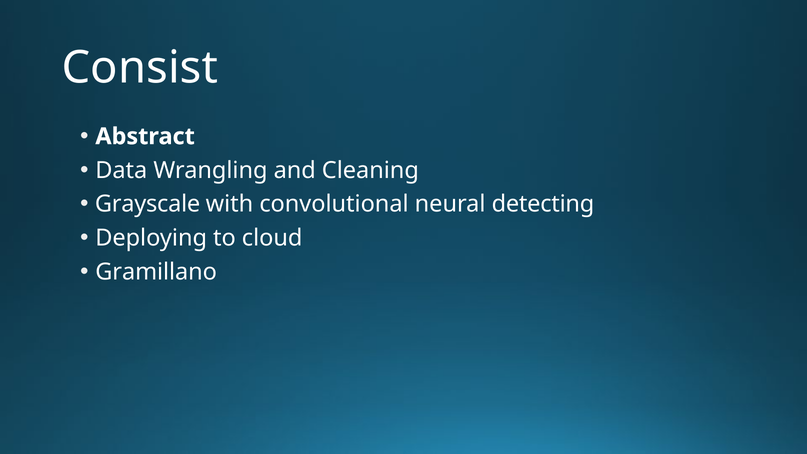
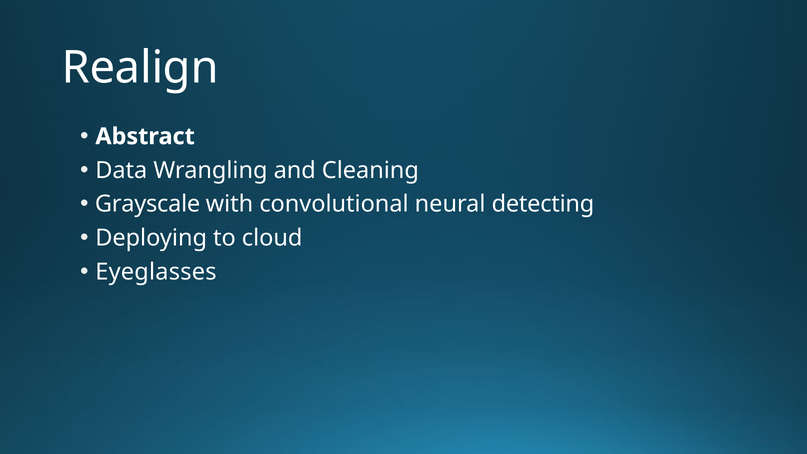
Consist: Consist -> Realign
Gramillano: Gramillano -> Eyeglasses
